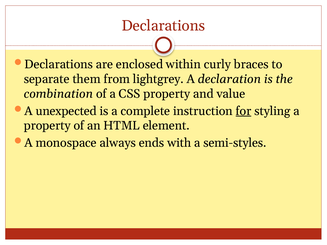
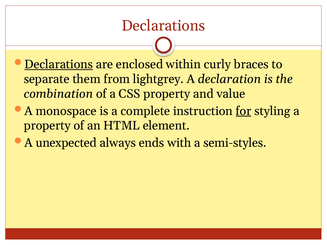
Declarations at (59, 64) underline: none -> present
unexpected: unexpected -> monospace
monospace: monospace -> unexpected
